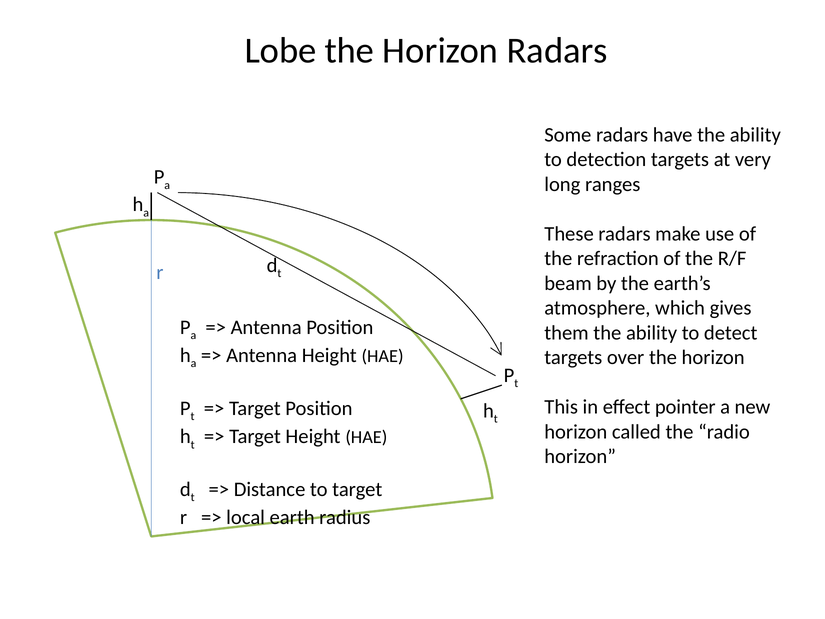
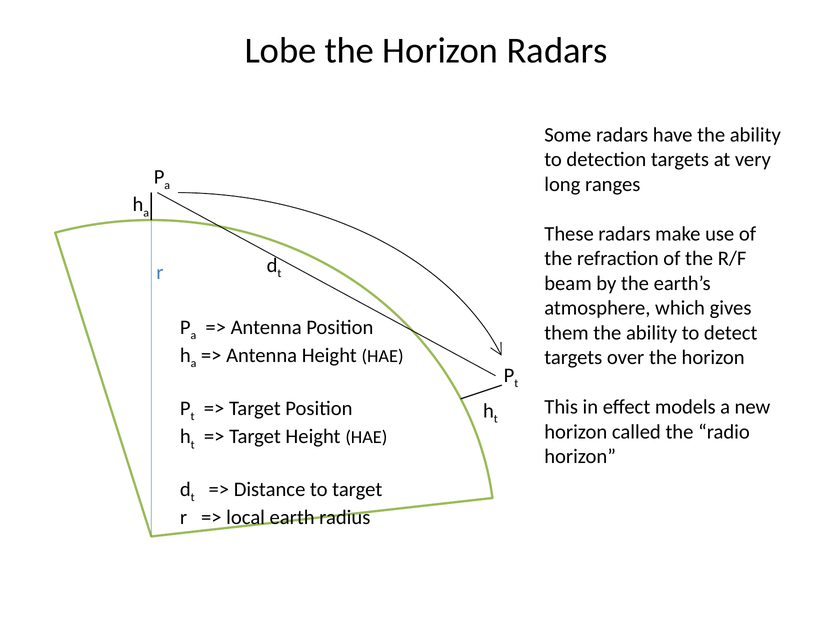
pointer: pointer -> models
